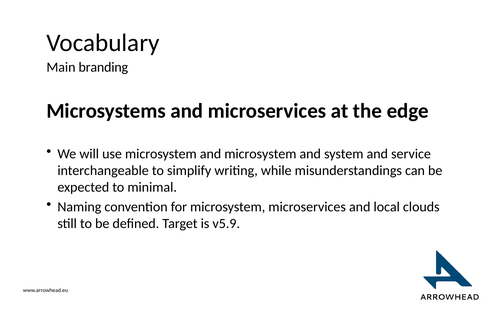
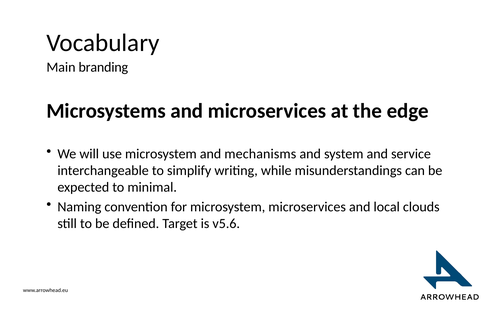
and microsystem: microsystem -> mechanisms
v5.9: v5.9 -> v5.6
